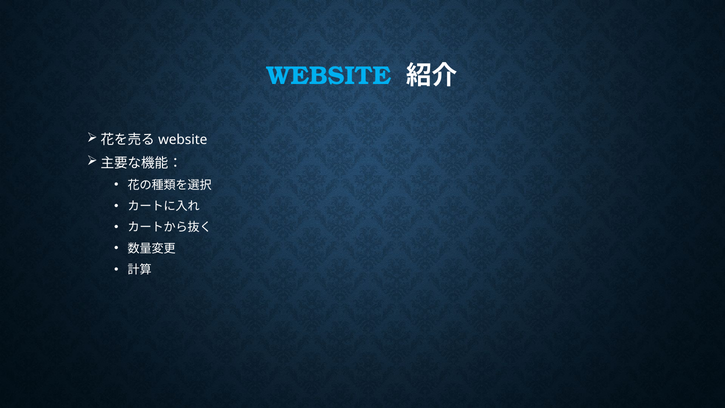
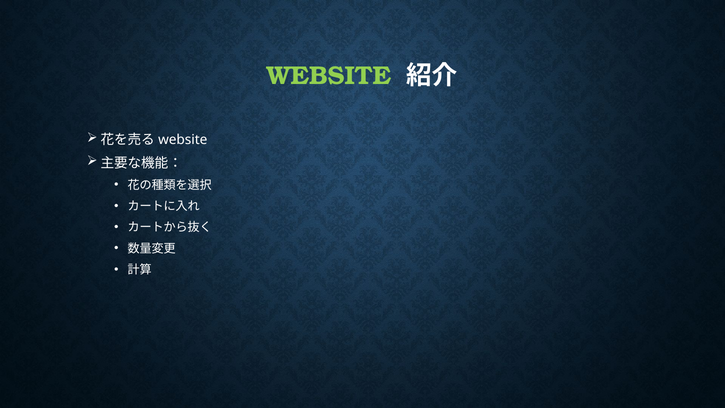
WEBSITE colour: light blue -> light green
